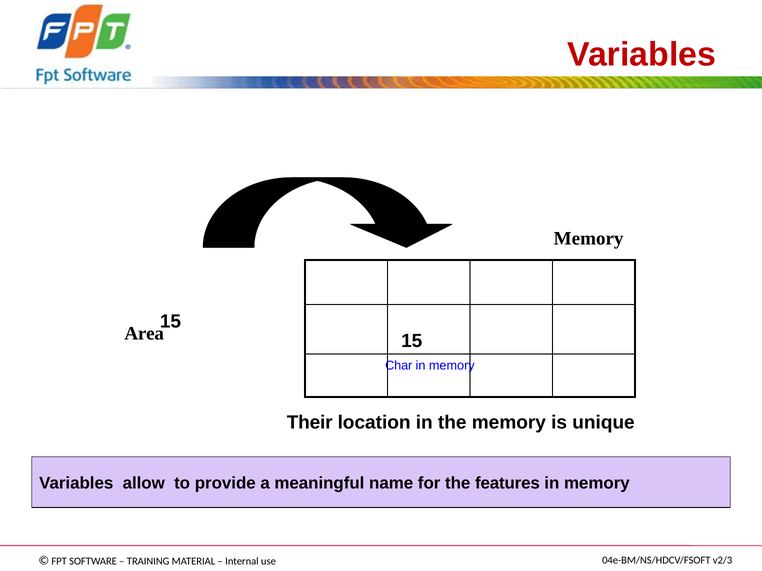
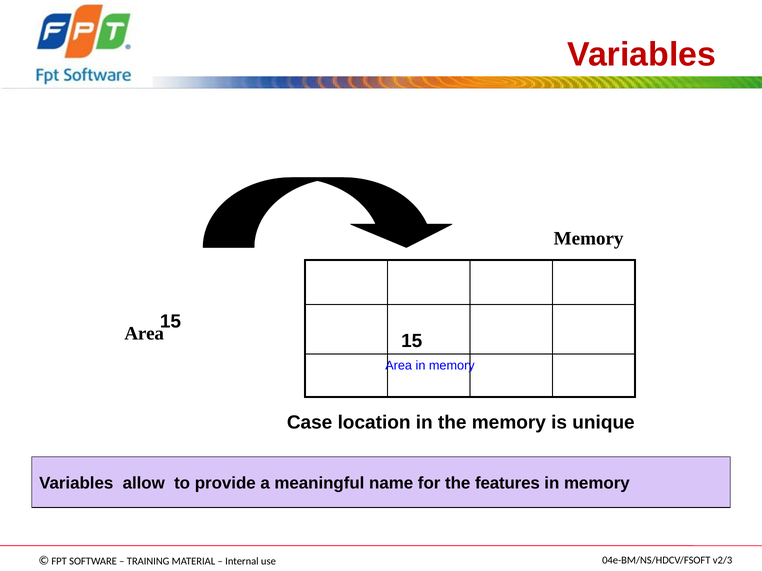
Char at (399, 366): Char -> Area
Their: Their -> Case
